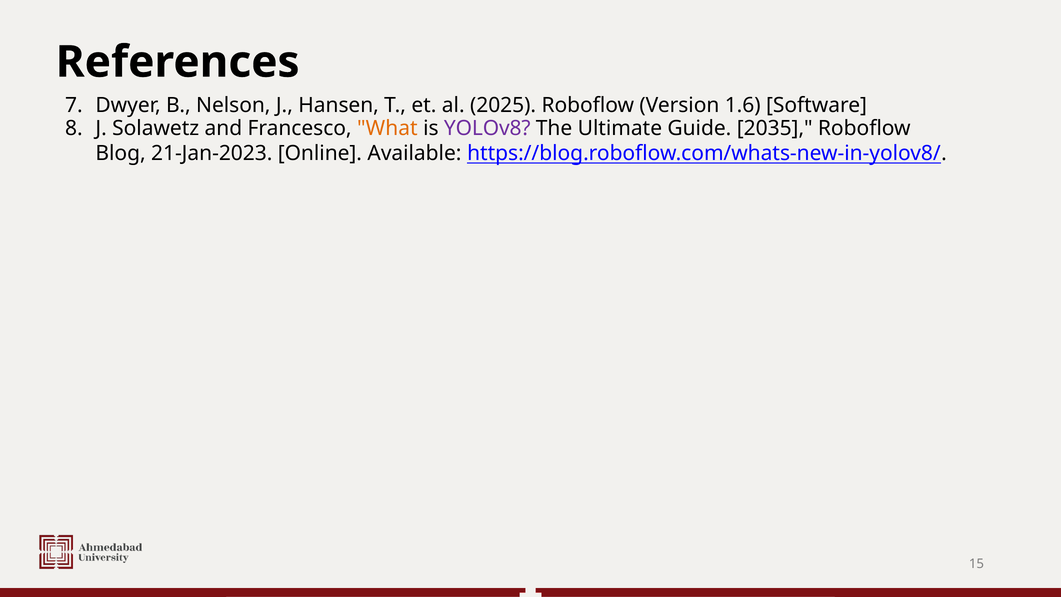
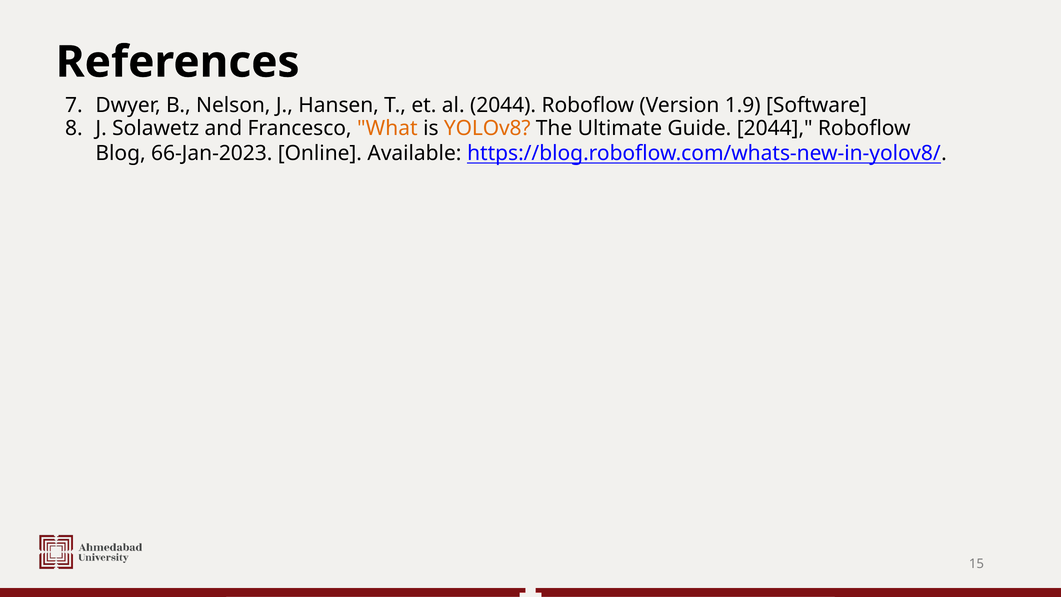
al 2025: 2025 -> 2044
1.6: 1.6 -> 1.9
YOLOv8 colour: purple -> orange
Guide 2035: 2035 -> 2044
21-Jan-2023: 21-Jan-2023 -> 66-Jan-2023
